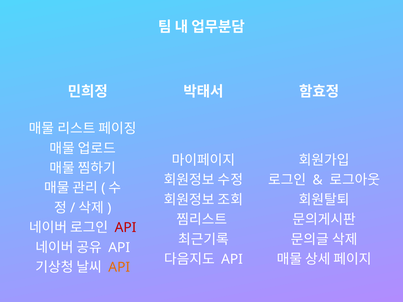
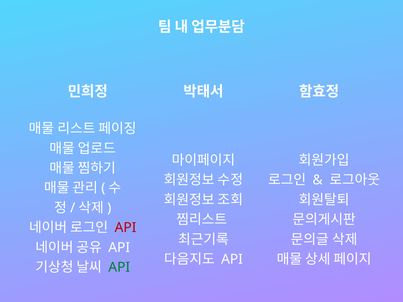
API at (119, 268) colour: orange -> green
